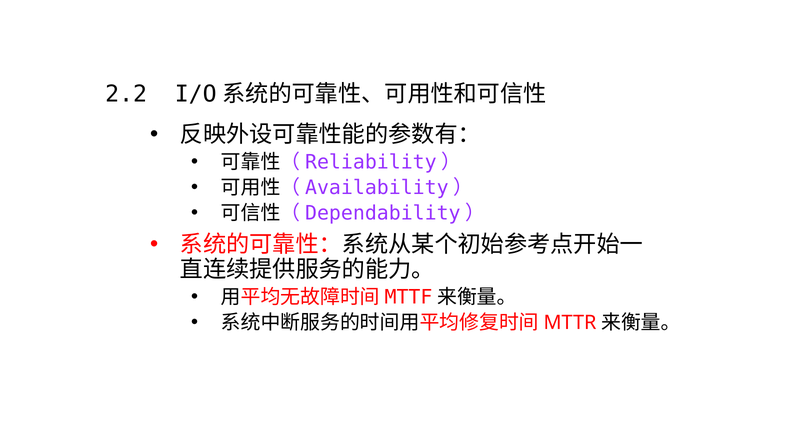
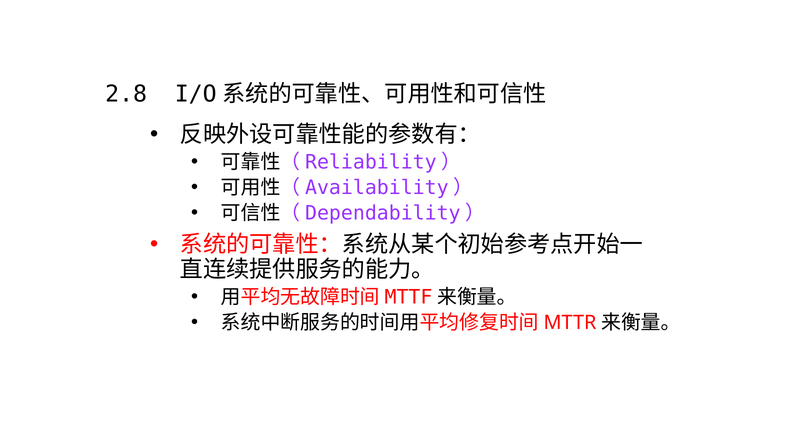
2.2: 2.2 -> 2.8
